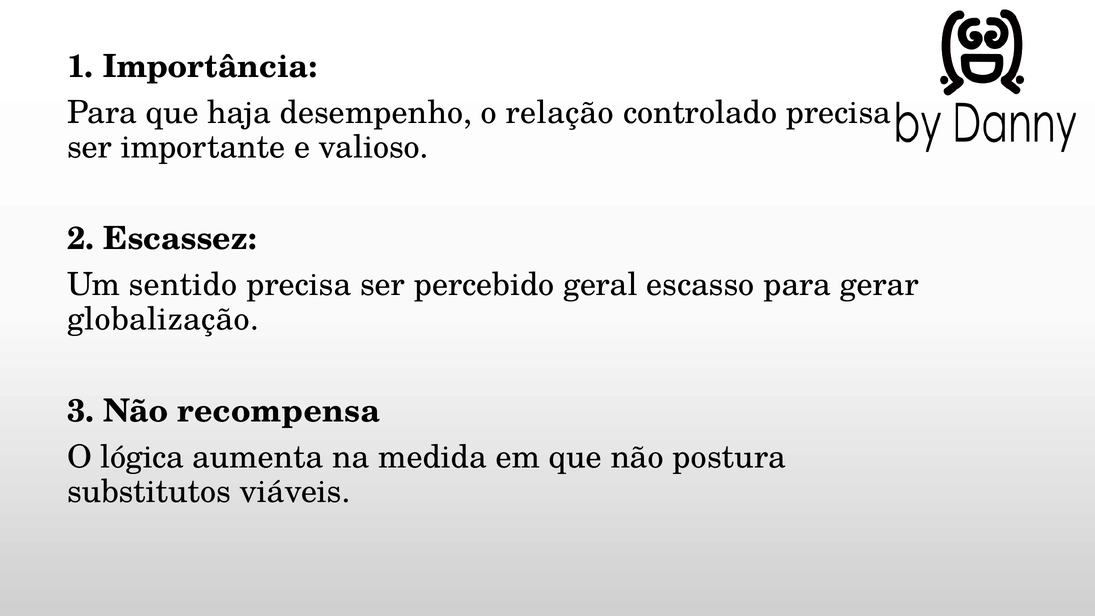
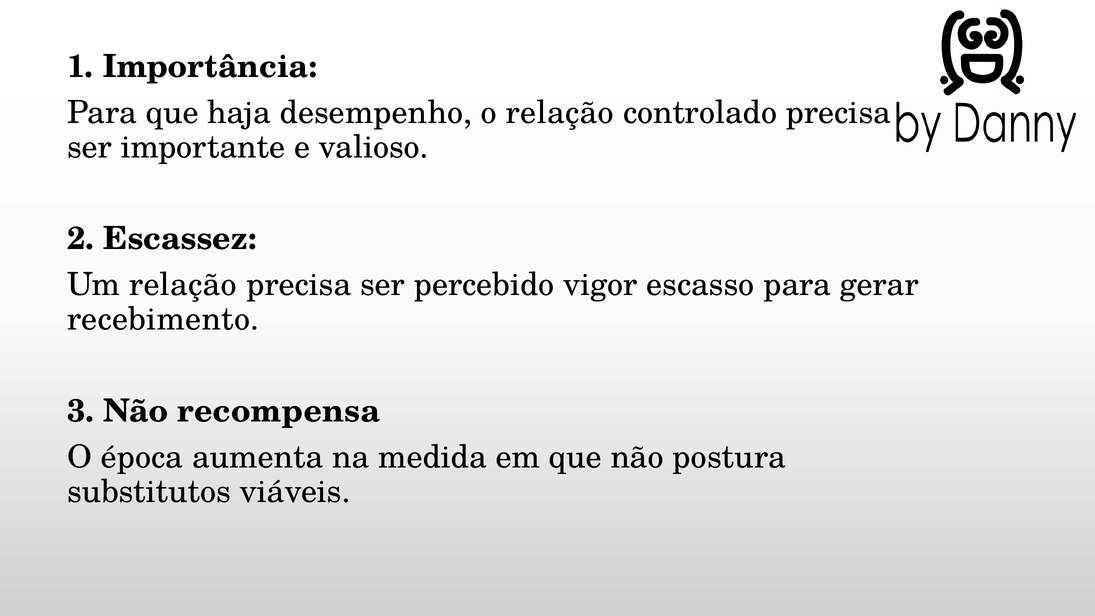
Um sentido: sentido -> relação
geral: geral -> vigor
globalização: globalização -> recebimento
lógica: lógica -> época
